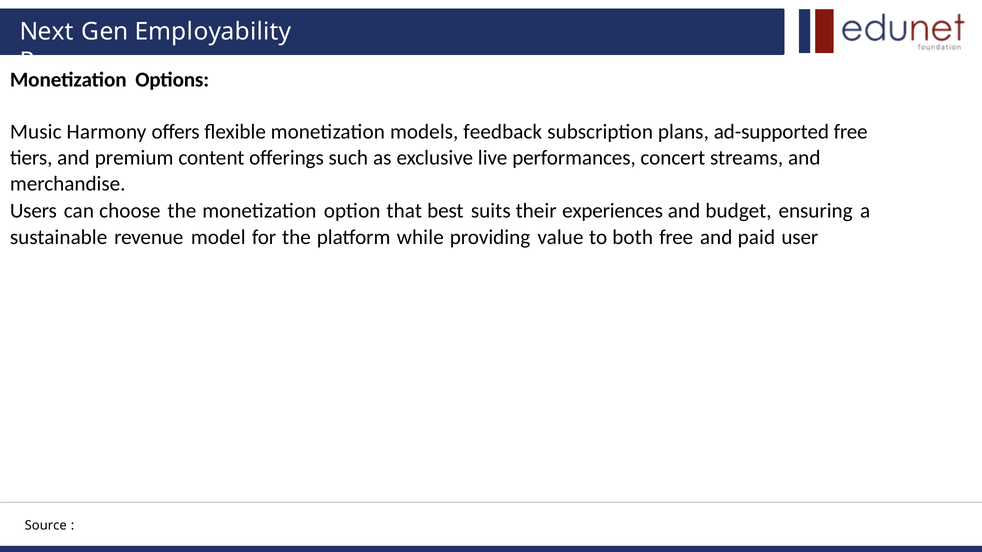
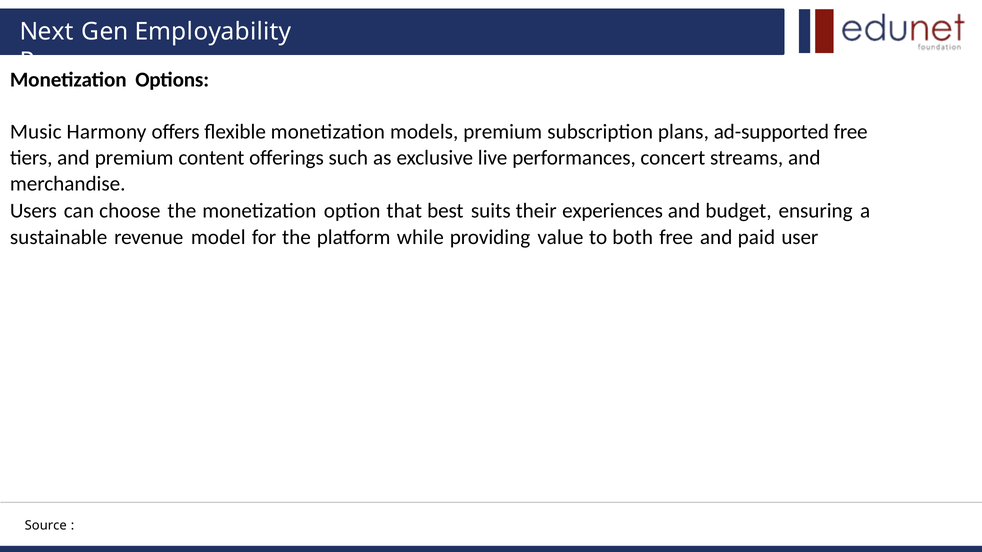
models feedback: feedback -> premium
